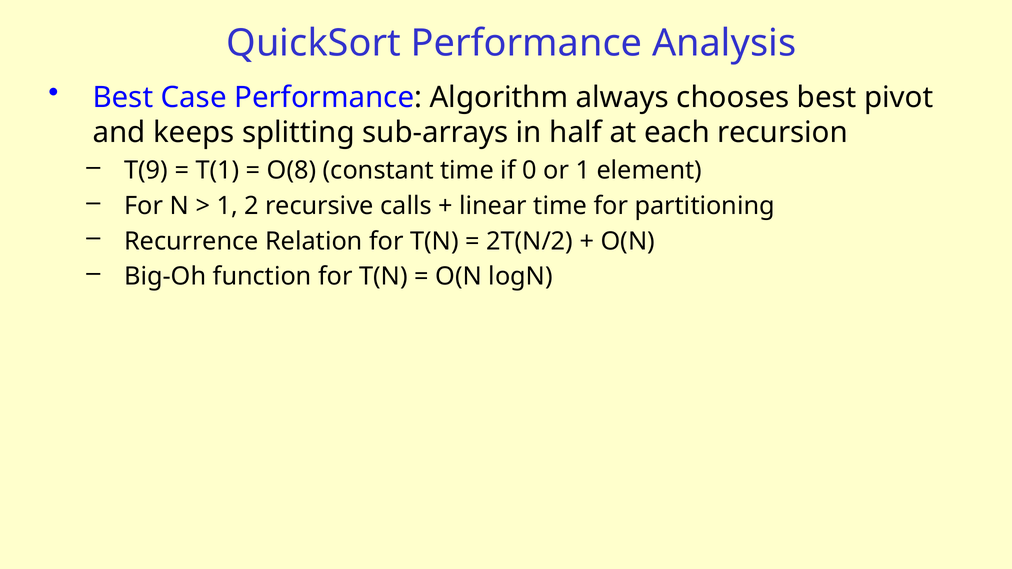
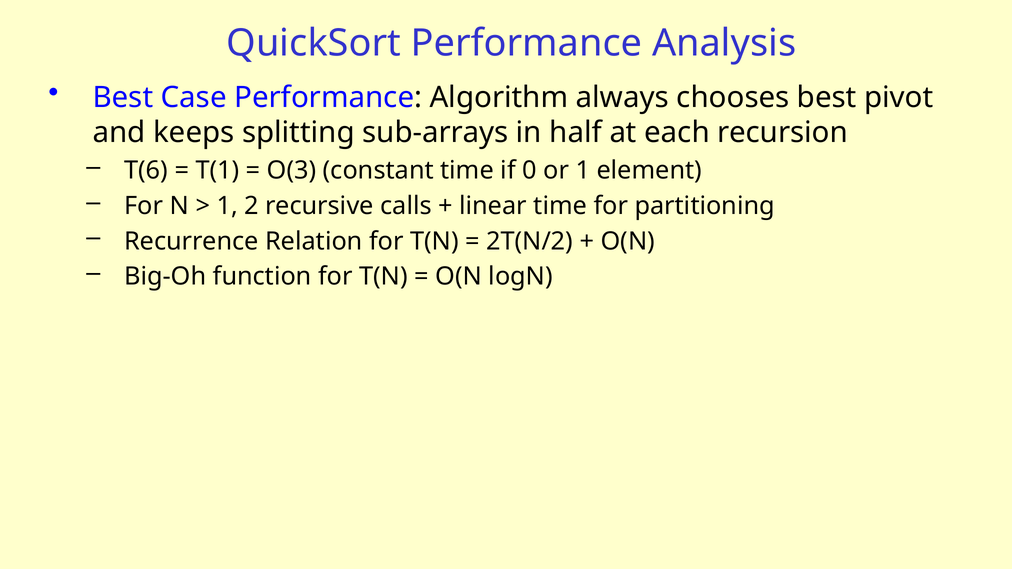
T(9: T(9 -> T(6
O(8: O(8 -> O(3
